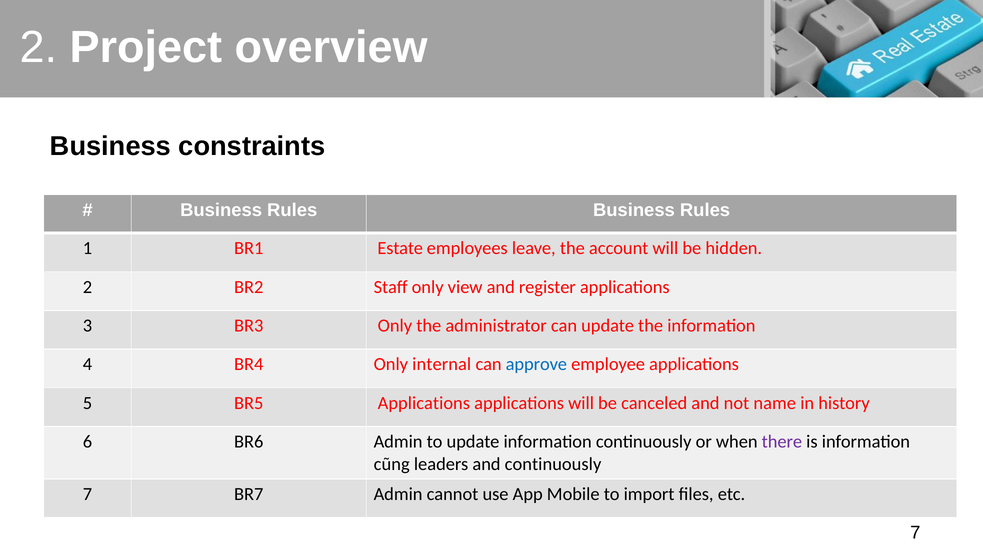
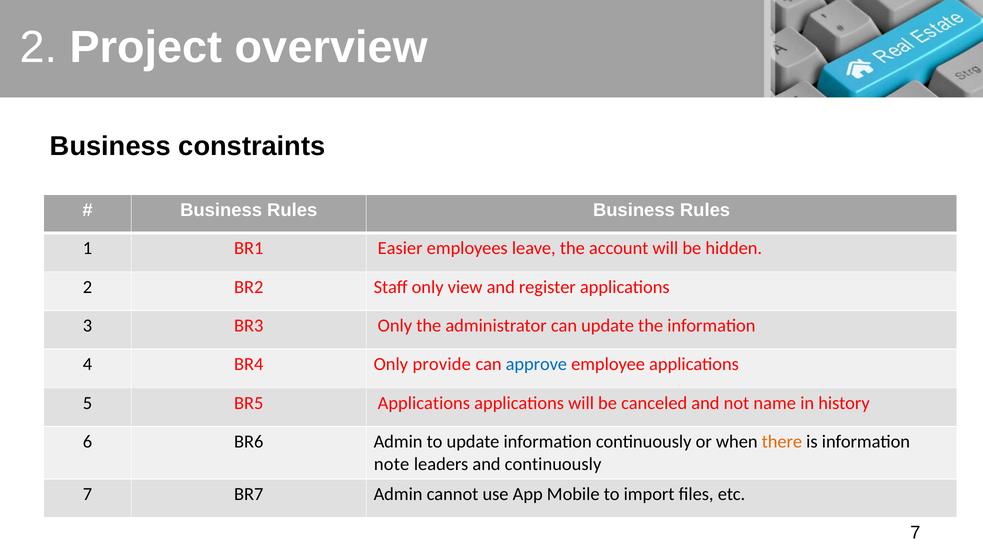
Estate: Estate -> Easier
internal: internal -> provide
there colour: purple -> orange
cũng: cũng -> note
